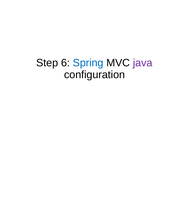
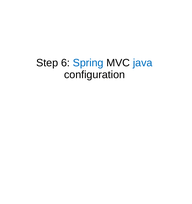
java colour: purple -> blue
